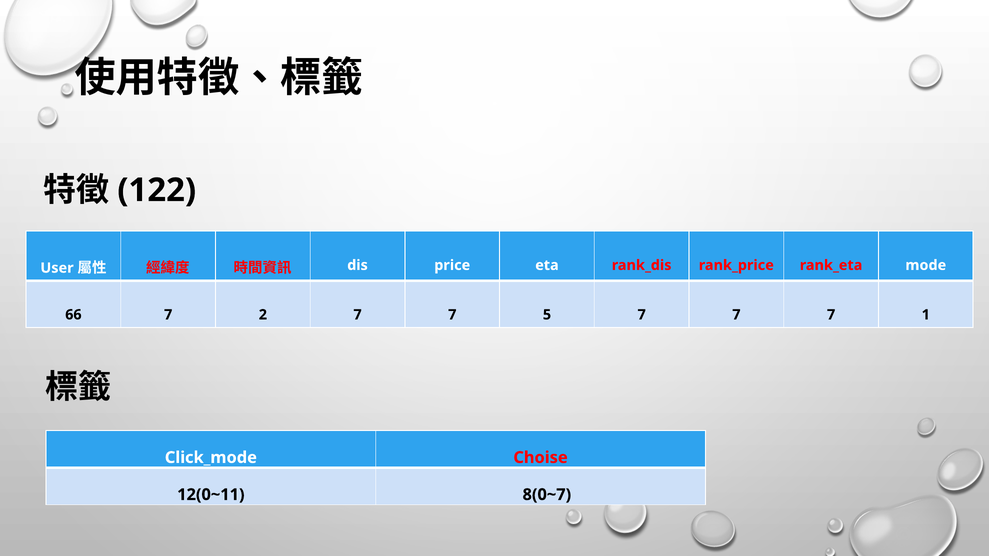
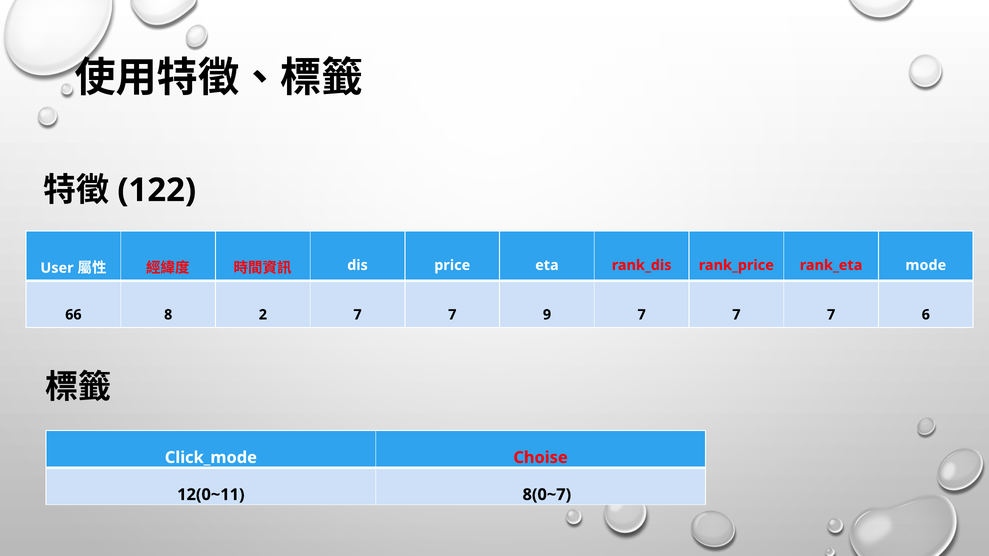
66 7: 7 -> 8
5: 5 -> 9
1: 1 -> 6
